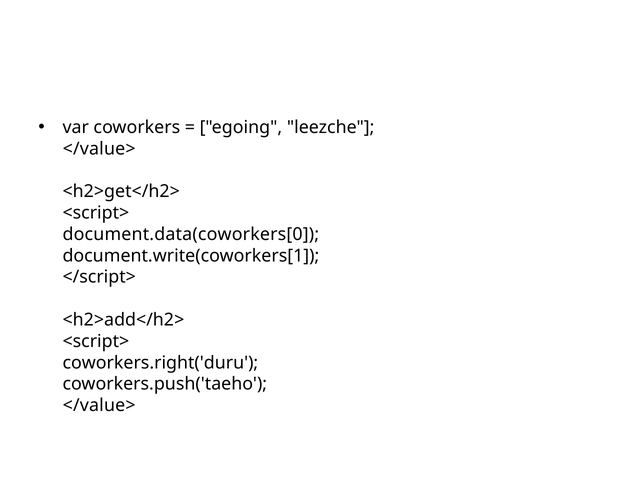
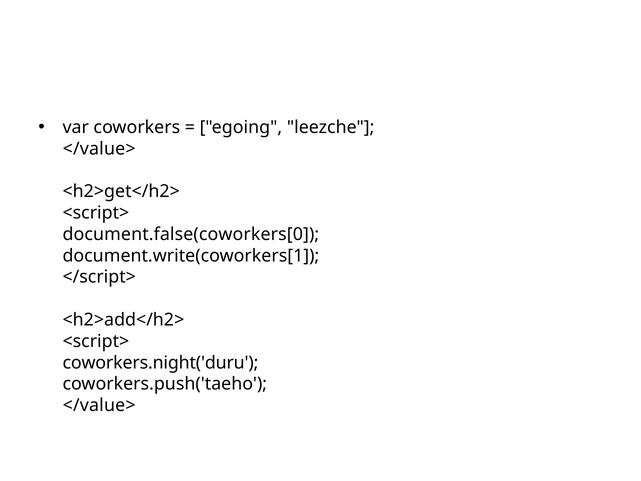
document.data(coworkers[0: document.data(coworkers[0 -> document.false(coworkers[0
coworkers.right('duru: coworkers.right('duru -> coworkers.night('duru
